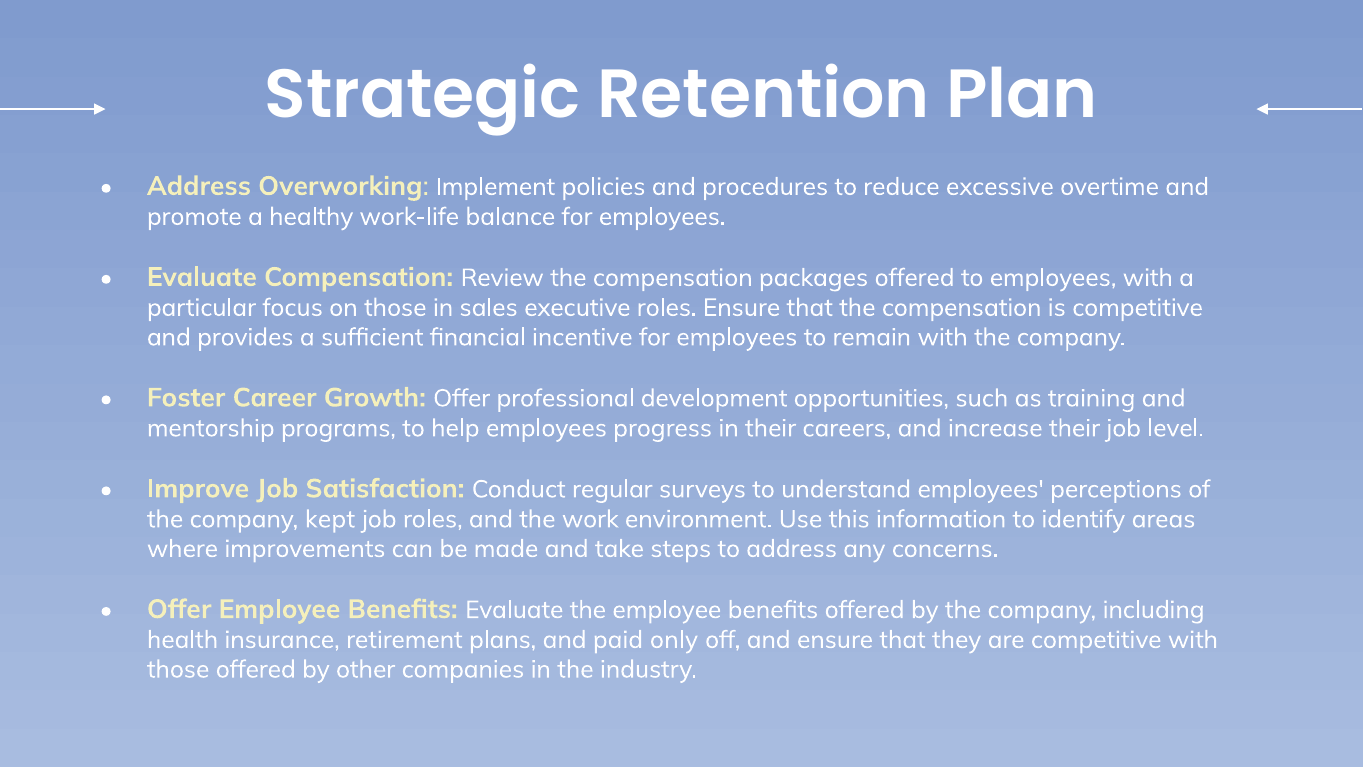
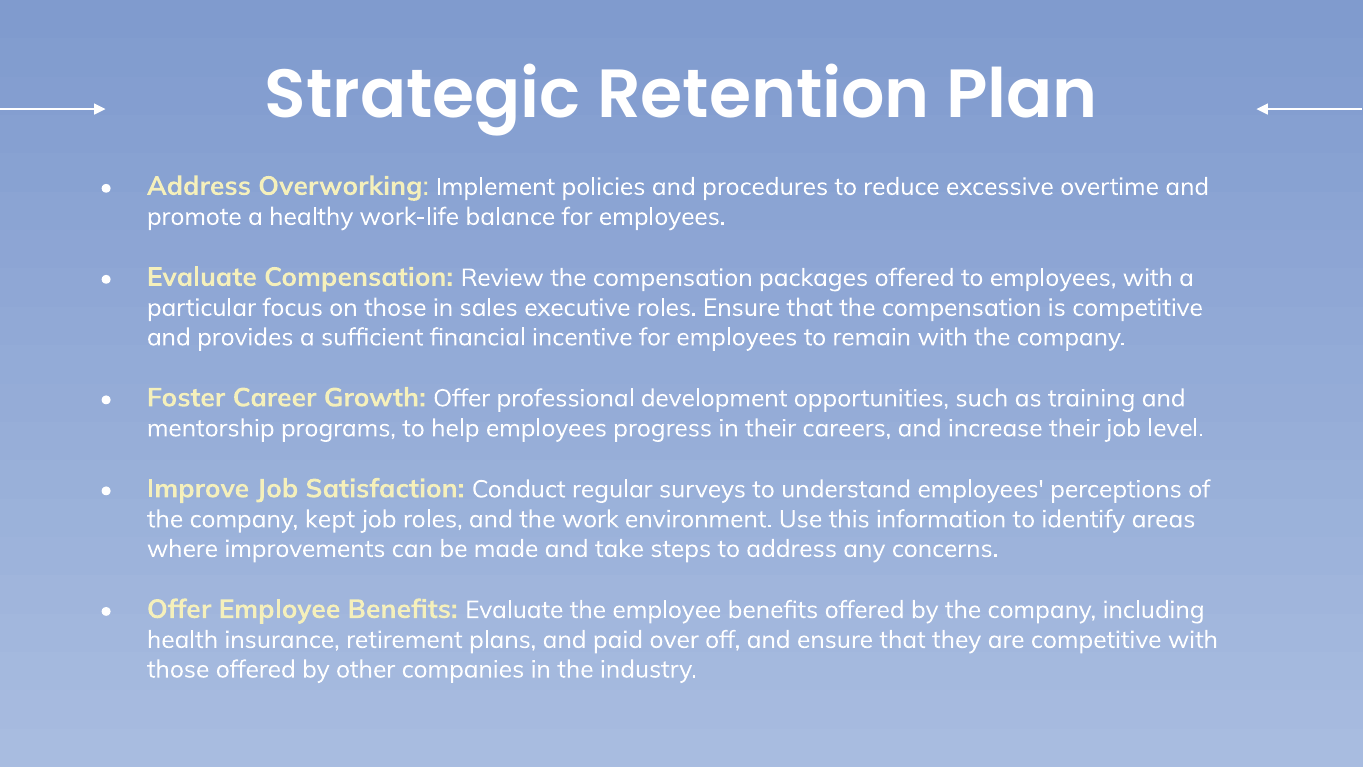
only: only -> over
